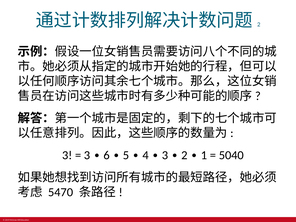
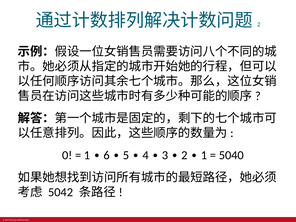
3 at (67, 155): 3 -> 0
3 at (87, 155): 3 -> 1
5470: 5470 -> 5042
